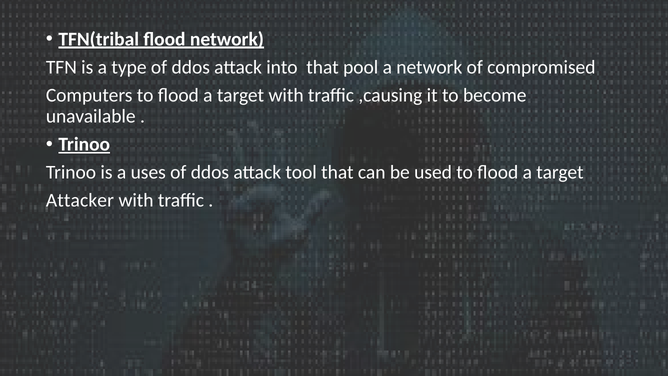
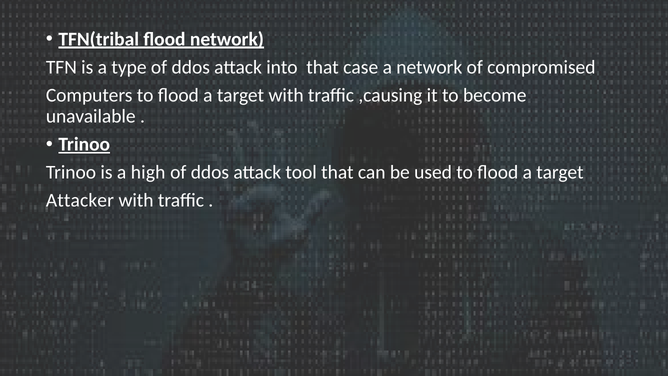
pool: pool -> case
uses: uses -> high
